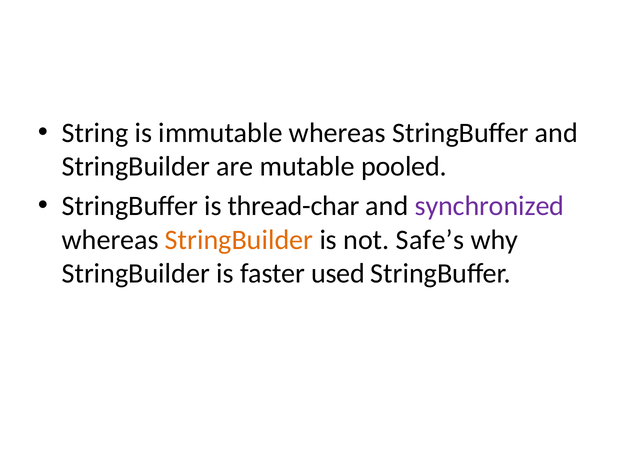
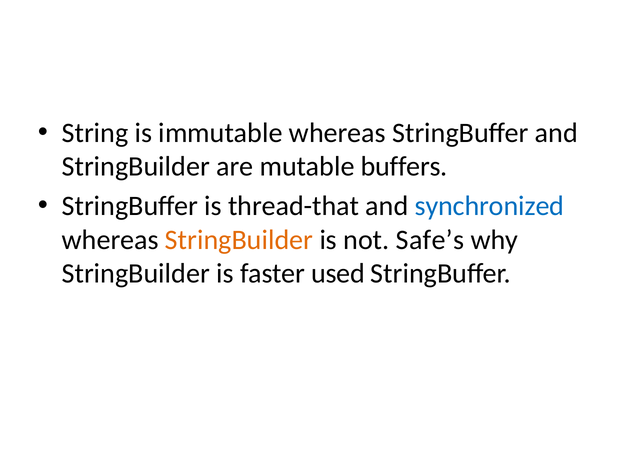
pooled: pooled -> buffers
thread-char: thread-char -> thread-that
synchronized colour: purple -> blue
